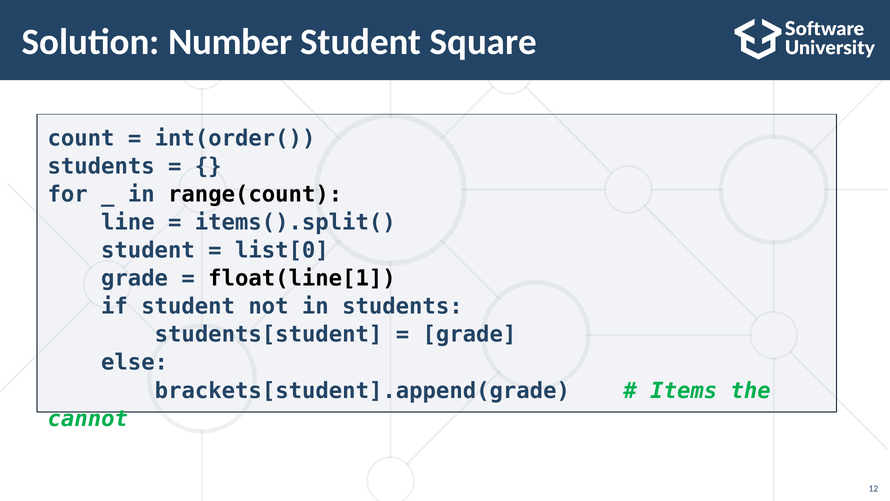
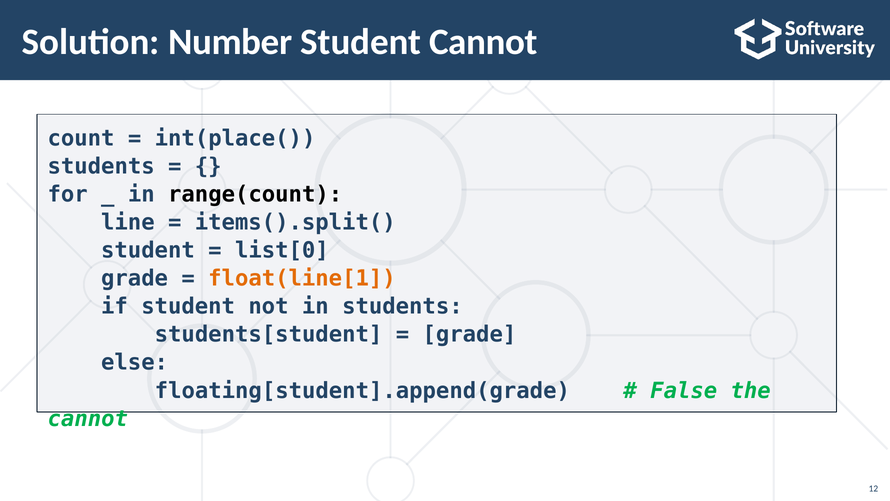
Student Square: Square -> Cannot
int(order(: int(order( -> int(place(
float(line[1 colour: black -> orange
brackets[student].append(grade: brackets[student].append(grade -> floating[student].append(grade
Items: Items -> False
